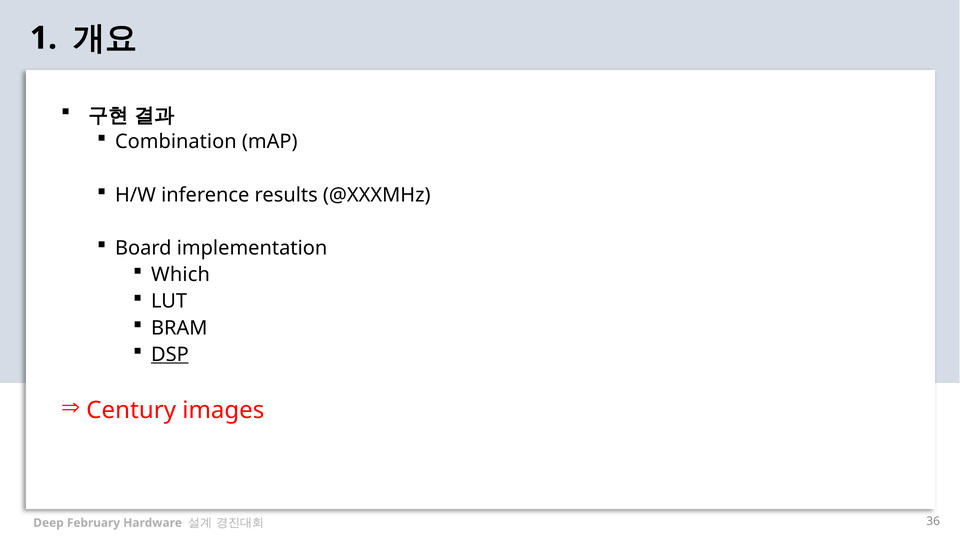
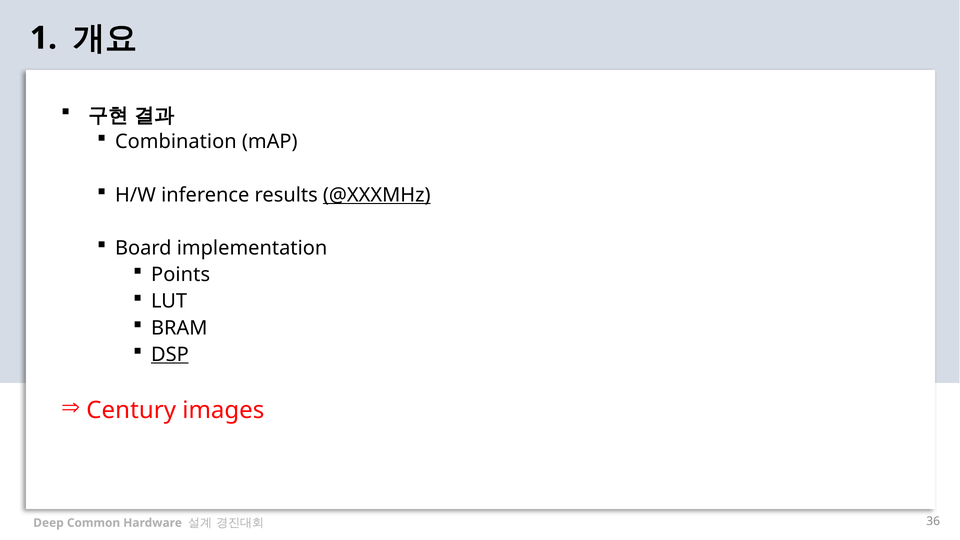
@XXXMHz underline: none -> present
Which: Which -> Points
February: February -> Common
